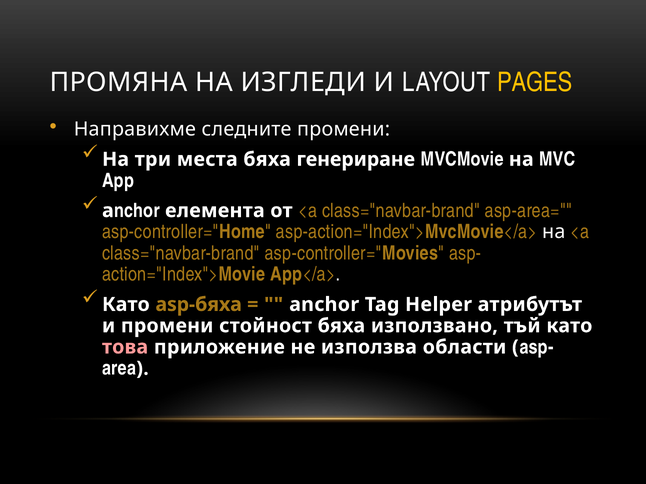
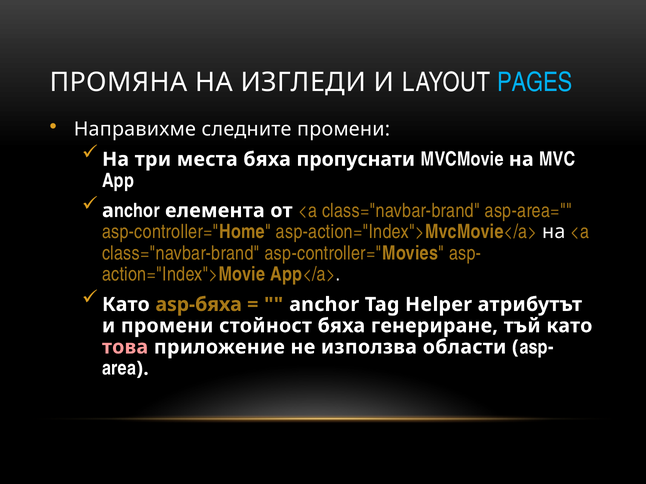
PAGES colour: yellow -> light blue
генериране: генериране -> пропуснати
използвано: използвано -> генериране
